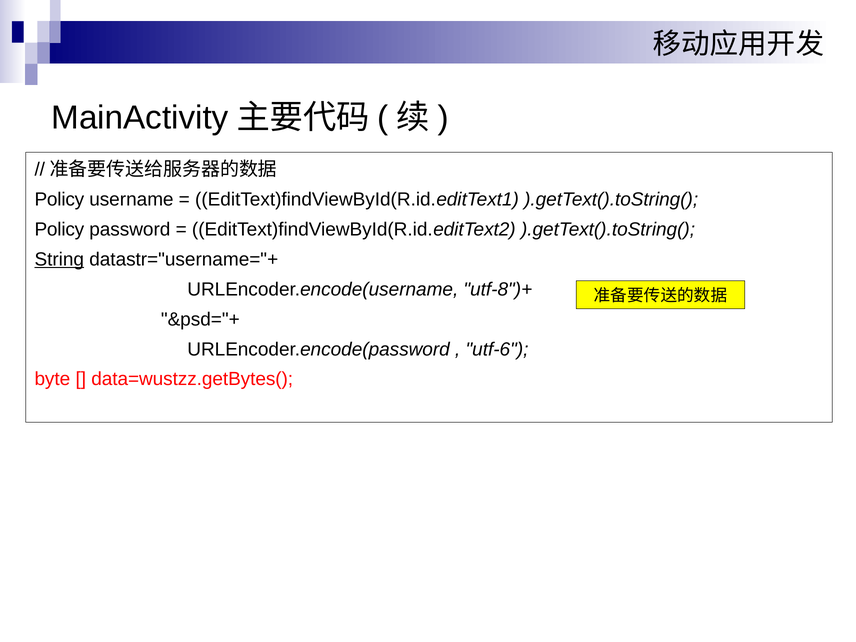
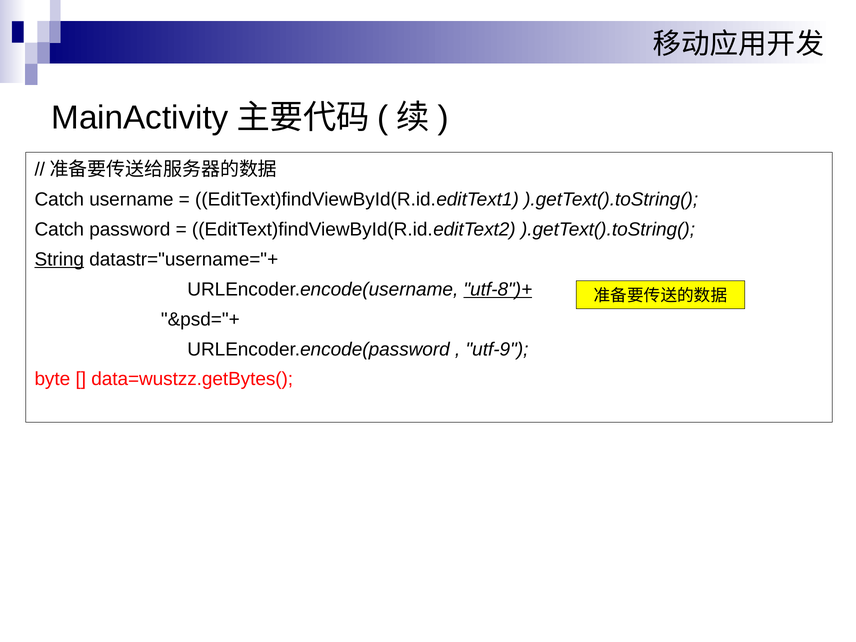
Policy at (59, 199): Policy -> Catch
Policy at (59, 229): Policy -> Catch
utf-8")+ underline: none -> present
utf-6: utf-6 -> utf-9
